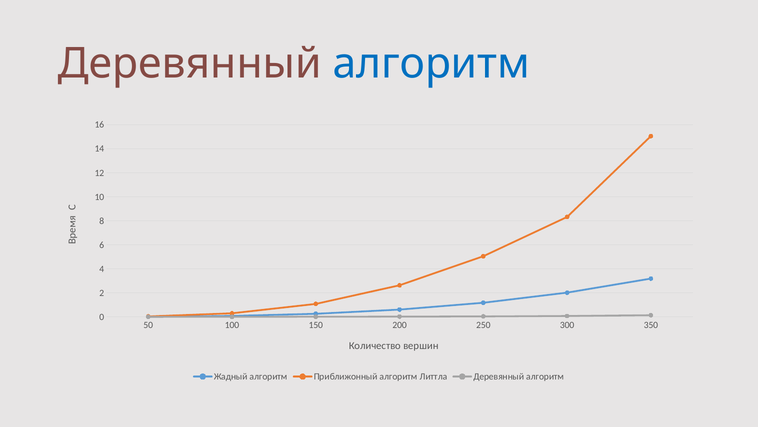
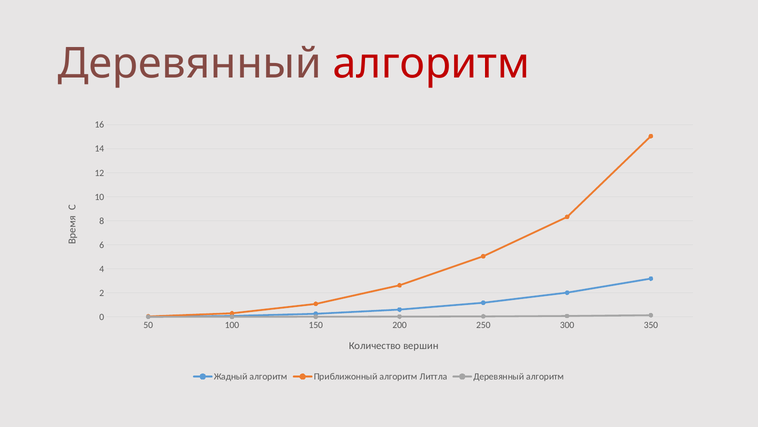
алгоритм at (431, 64) colour: blue -> red
